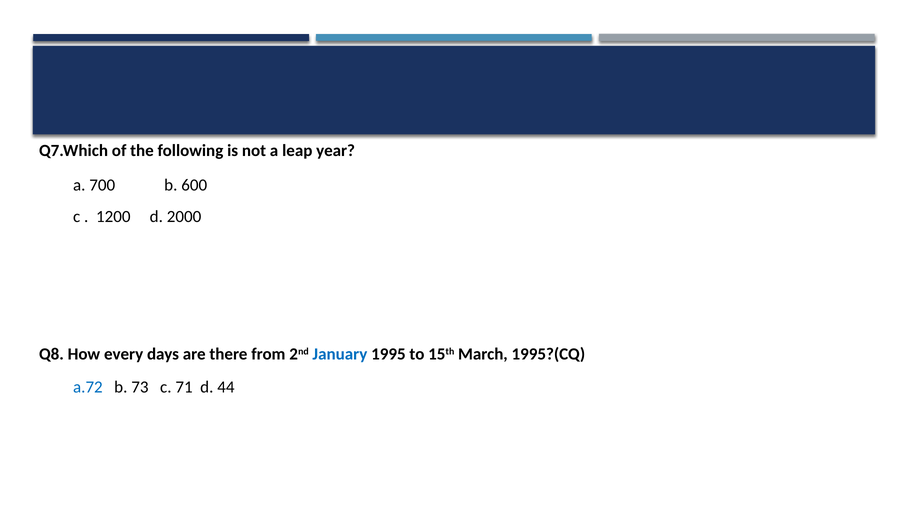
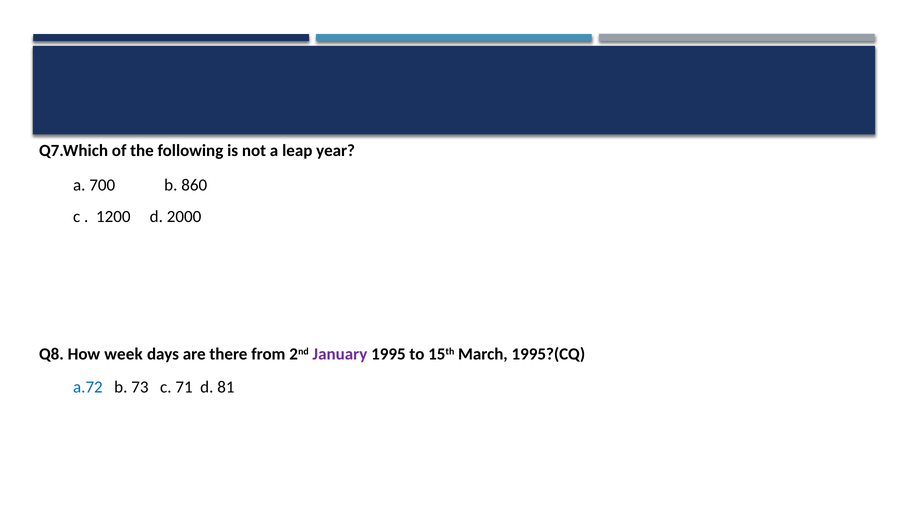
600: 600 -> 860
every: every -> week
January colour: blue -> purple
44: 44 -> 81
